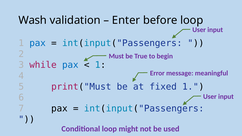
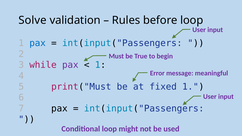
Wash: Wash -> Solve
Enter: Enter -> Rules
pax at (70, 65) colour: blue -> purple
